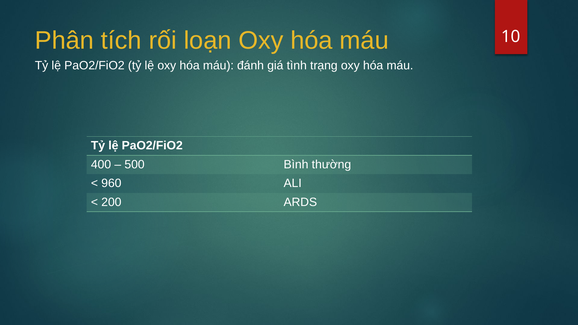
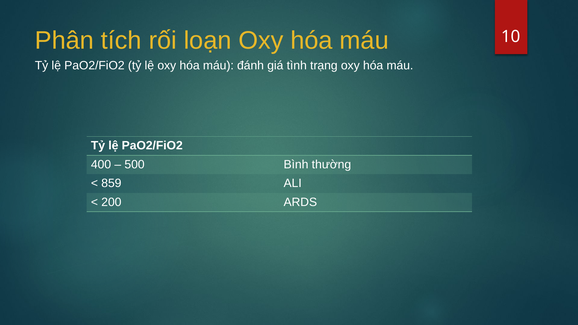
960: 960 -> 859
